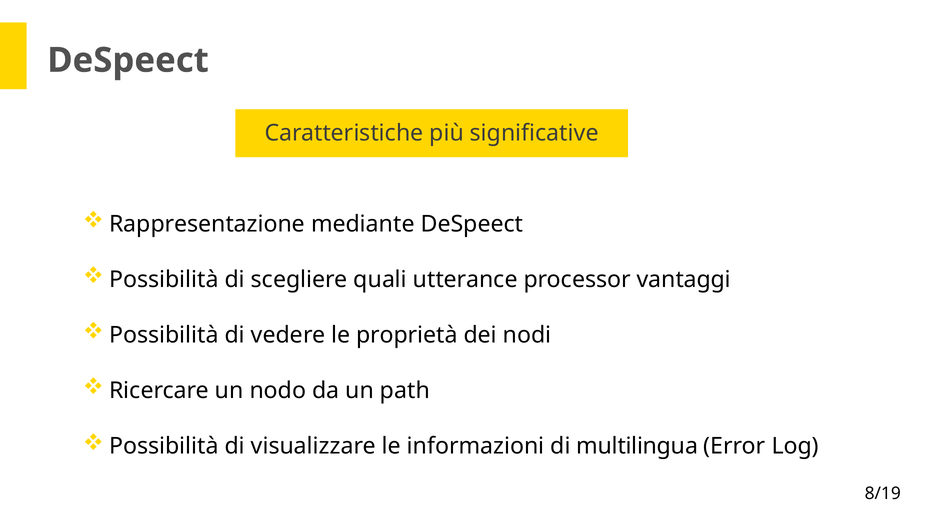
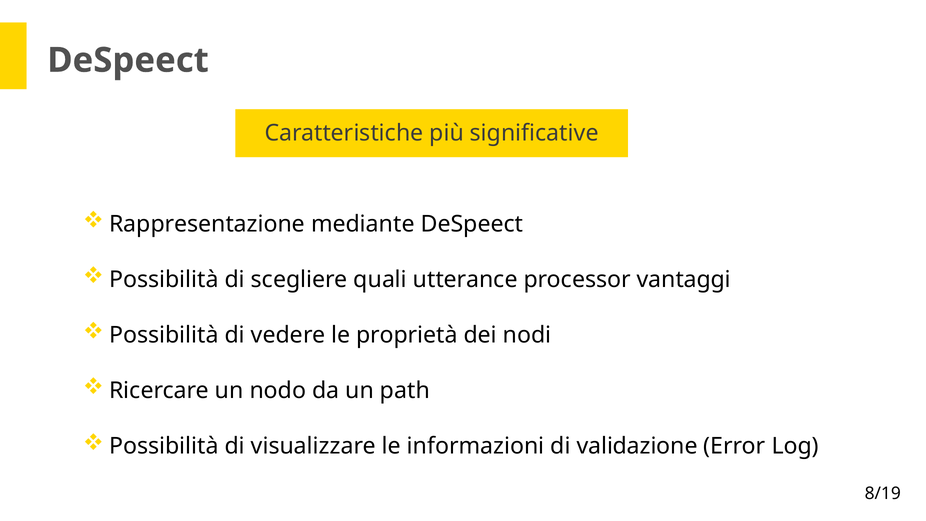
multilingua: multilingua -> validazione
